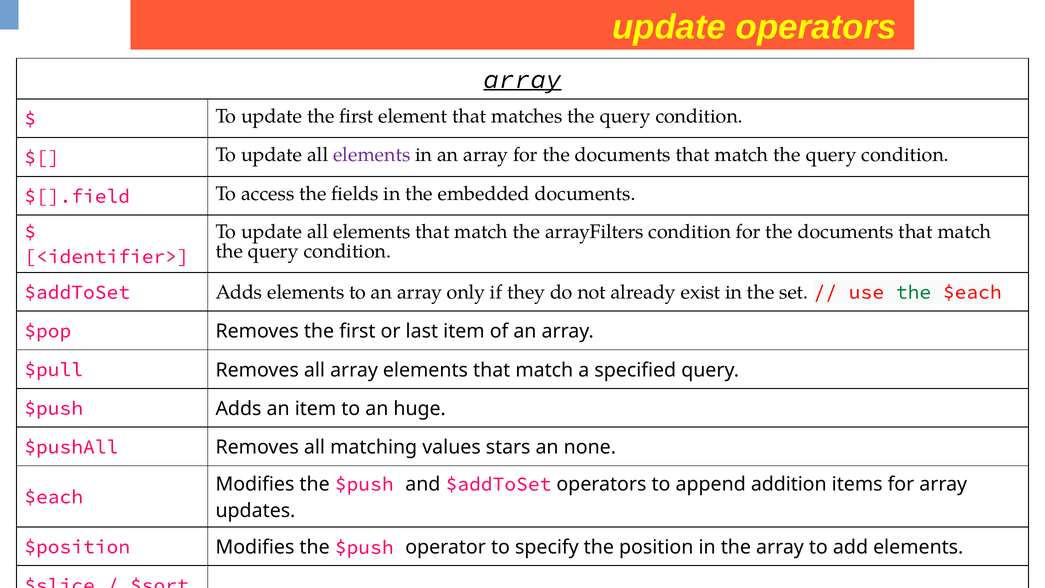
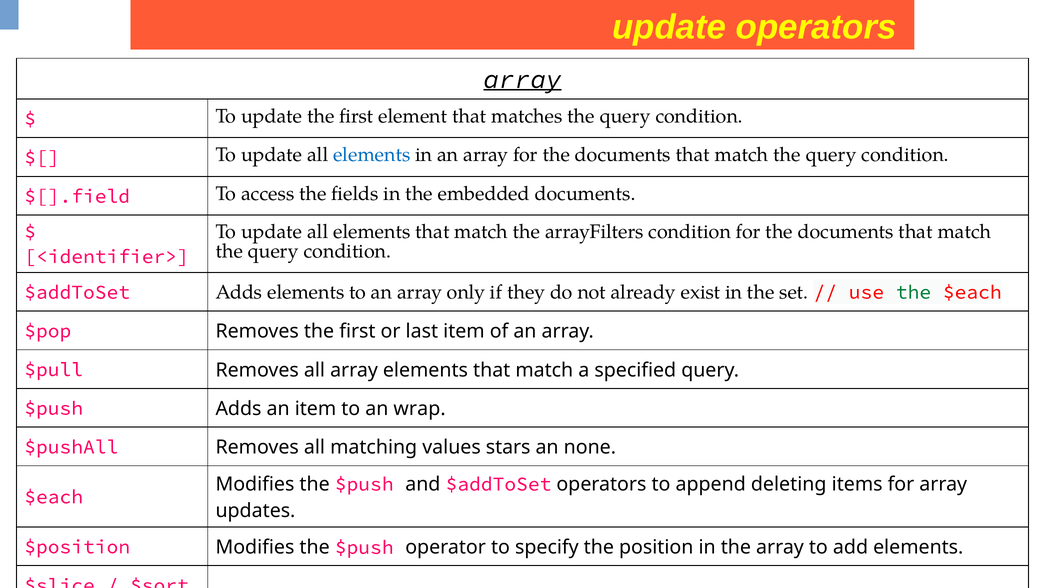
elements at (372, 155) colour: purple -> blue
huge: huge -> wrap
addition: addition -> deleting
